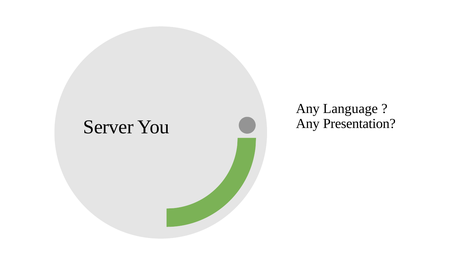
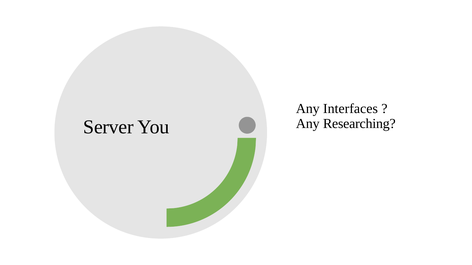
Language: Language -> Interfaces
Presentation: Presentation -> Researching
